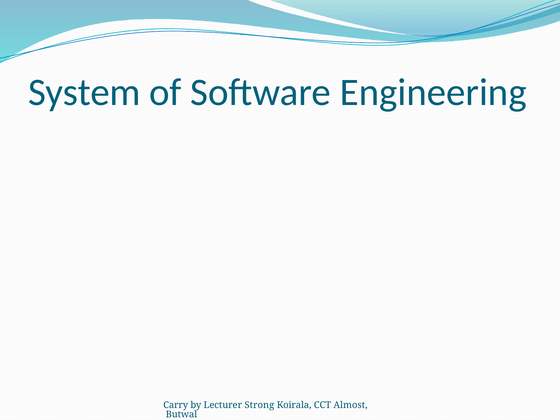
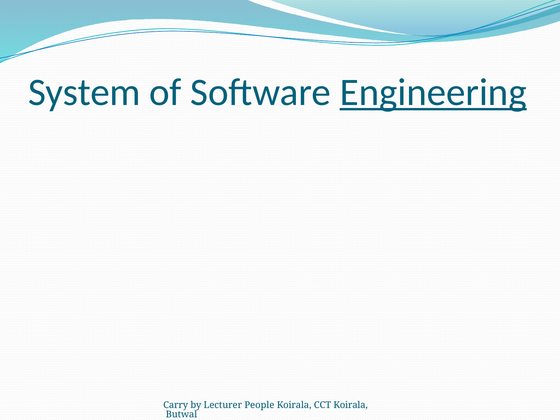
Engineering underline: none -> present
Strong: Strong -> People
CCT Almost: Almost -> Koirala
